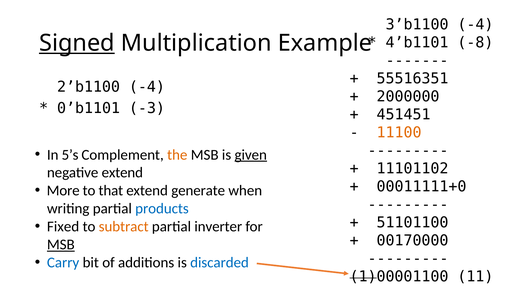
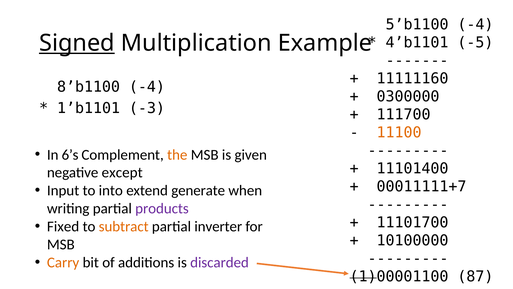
3’b1100: 3’b1100 -> 5’b1100
-8: -8 -> -5
55516351: 55516351 -> 11111160
2’b1100: 2’b1100 -> 8’b1100
2000000: 2000000 -> 0300000
0’b1101: 0’b1101 -> 1’b1101
451451: 451451 -> 111700
5’s: 5’s -> 6’s
given underline: present -> none
11101102: 11101102 -> 11101400
negative extend: extend -> except
00011111+0: 00011111+0 -> 00011111+7
More: More -> Input
that: that -> into
products colour: blue -> purple
51101100: 51101100 -> 11101700
00170000: 00170000 -> 10100000
MSB at (61, 244) underline: present -> none
Carry colour: blue -> orange
discarded colour: blue -> purple
11: 11 -> 87
